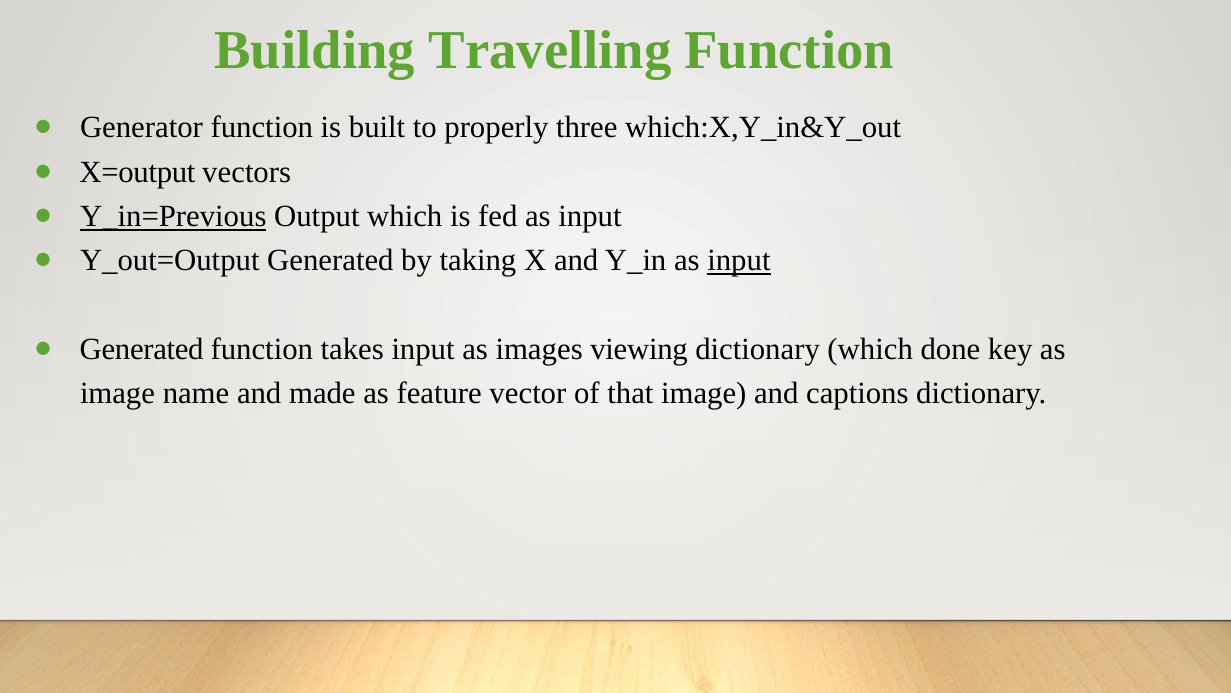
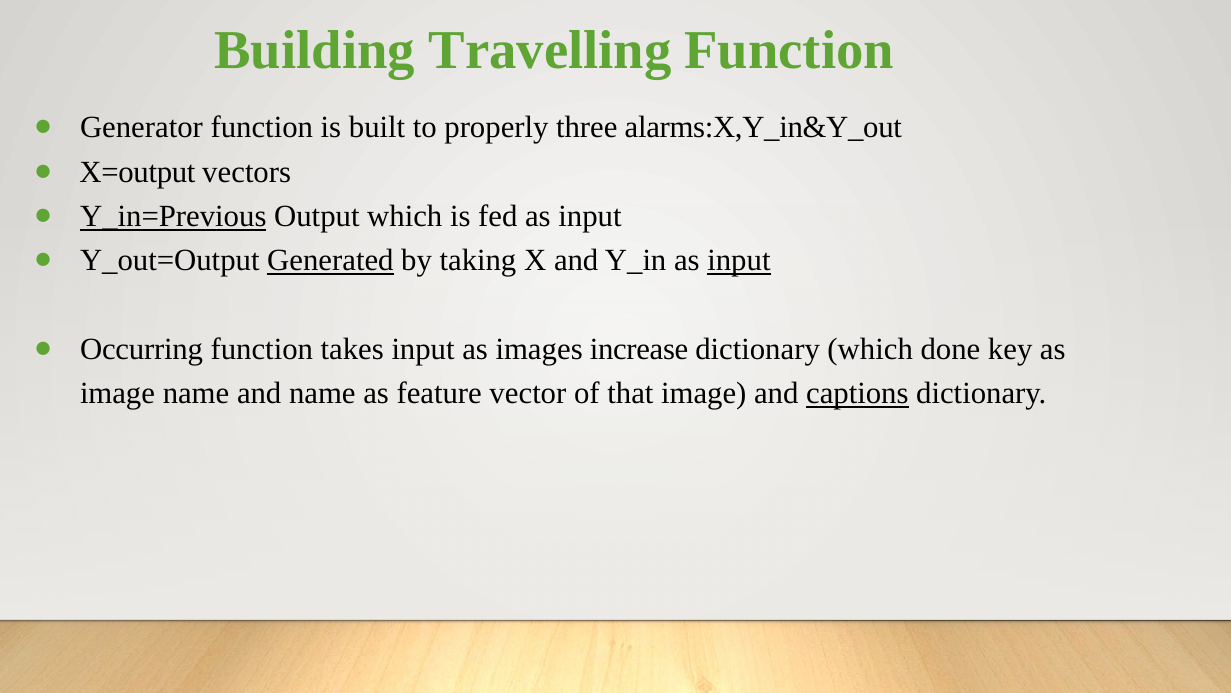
which:X,Y_in&Y_out: which:X,Y_in&Y_out -> alarms:X,Y_in&Y_out
Generated at (330, 261) underline: none -> present
Generated at (142, 349): Generated -> Occurring
viewing: viewing -> increase
and made: made -> name
captions underline: none -> present
